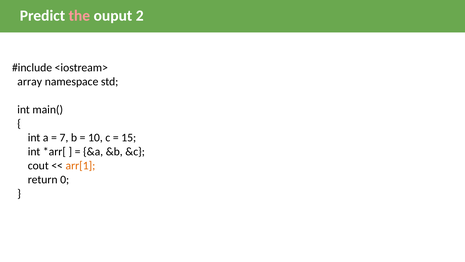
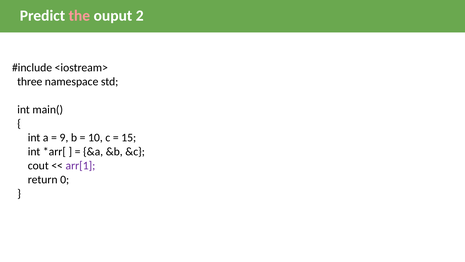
array: array -> three
7: 7 -> 9
arr[1 colour: orange -> purple
